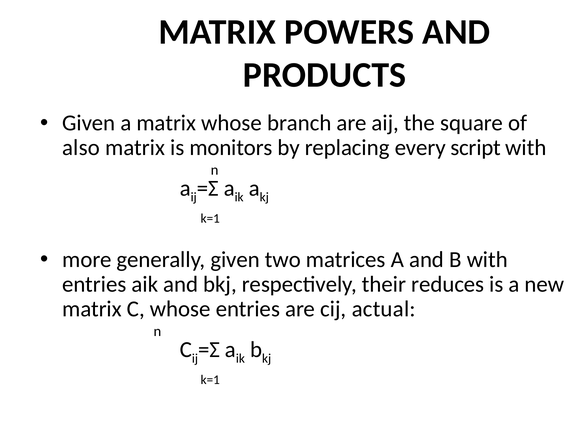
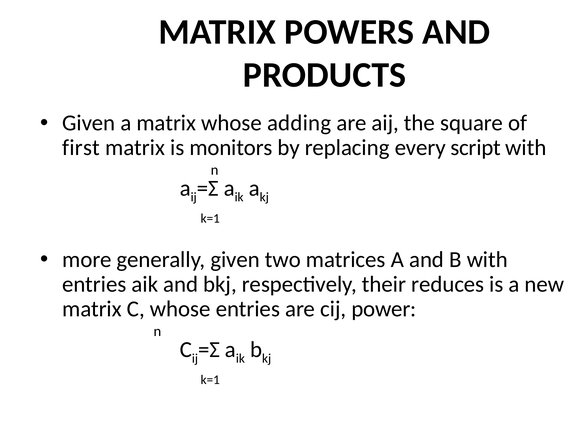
branch: branch -> adding
also: also -> first
actual: actual -> power
